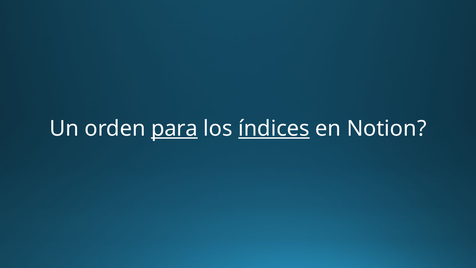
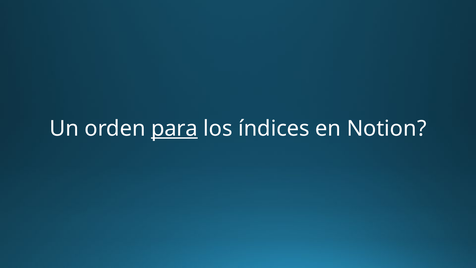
índices underline: present -> none
